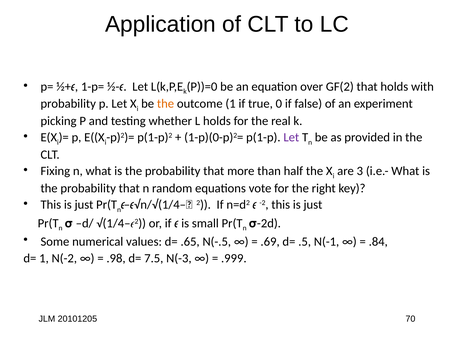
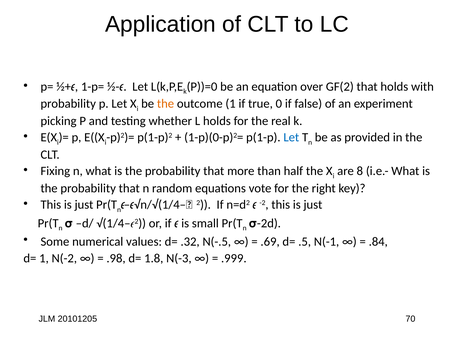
Let at (291, 137) colour: purple -> blue
3: 3 -> 8
.65: .65 -> .32
7.5: 7.5 -> 1.8
